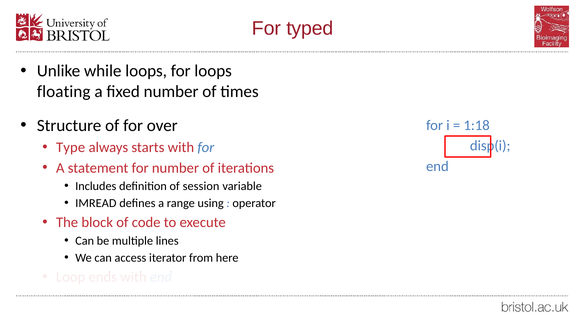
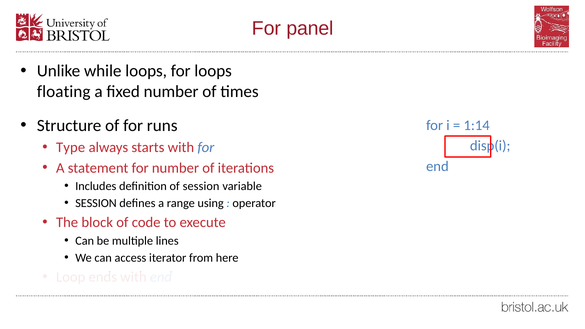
typed: typed -> panel
over: over -> runs
1:18: 1:18 -> 1:14
IMREAD at (96, 203): IMREAD -> SESSION
